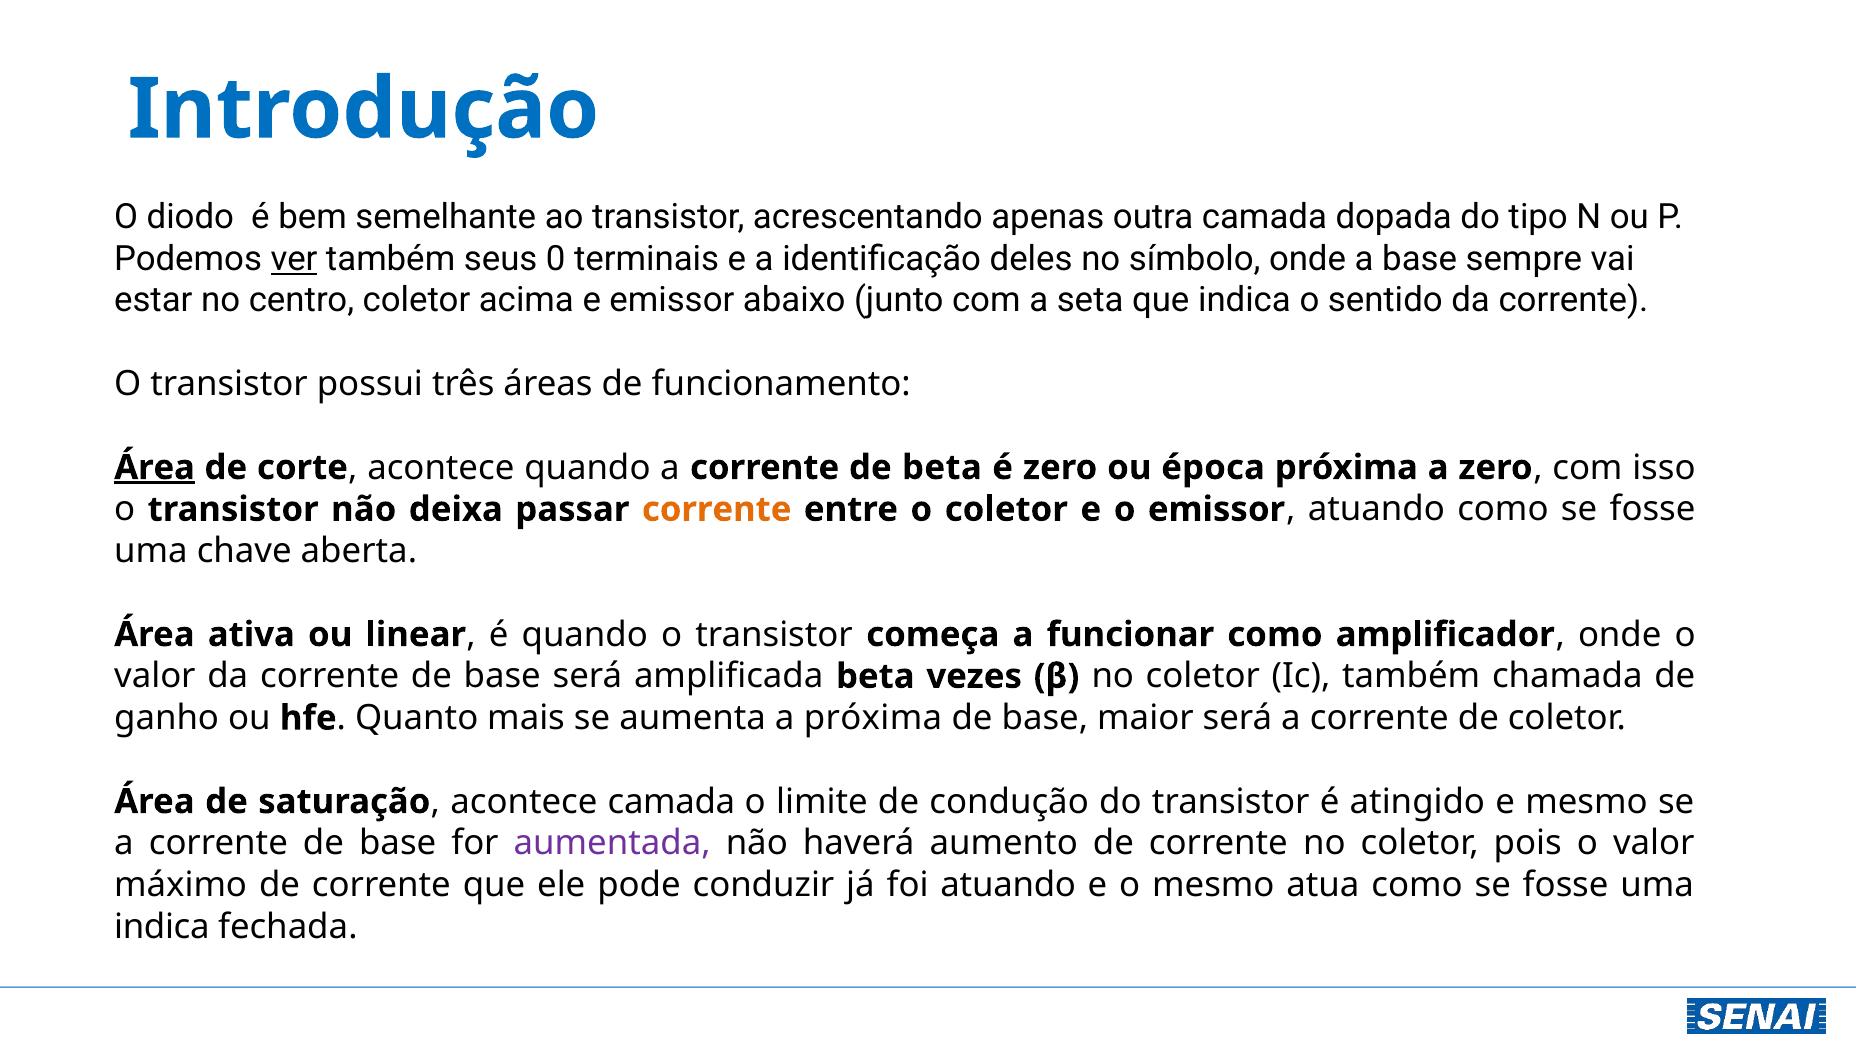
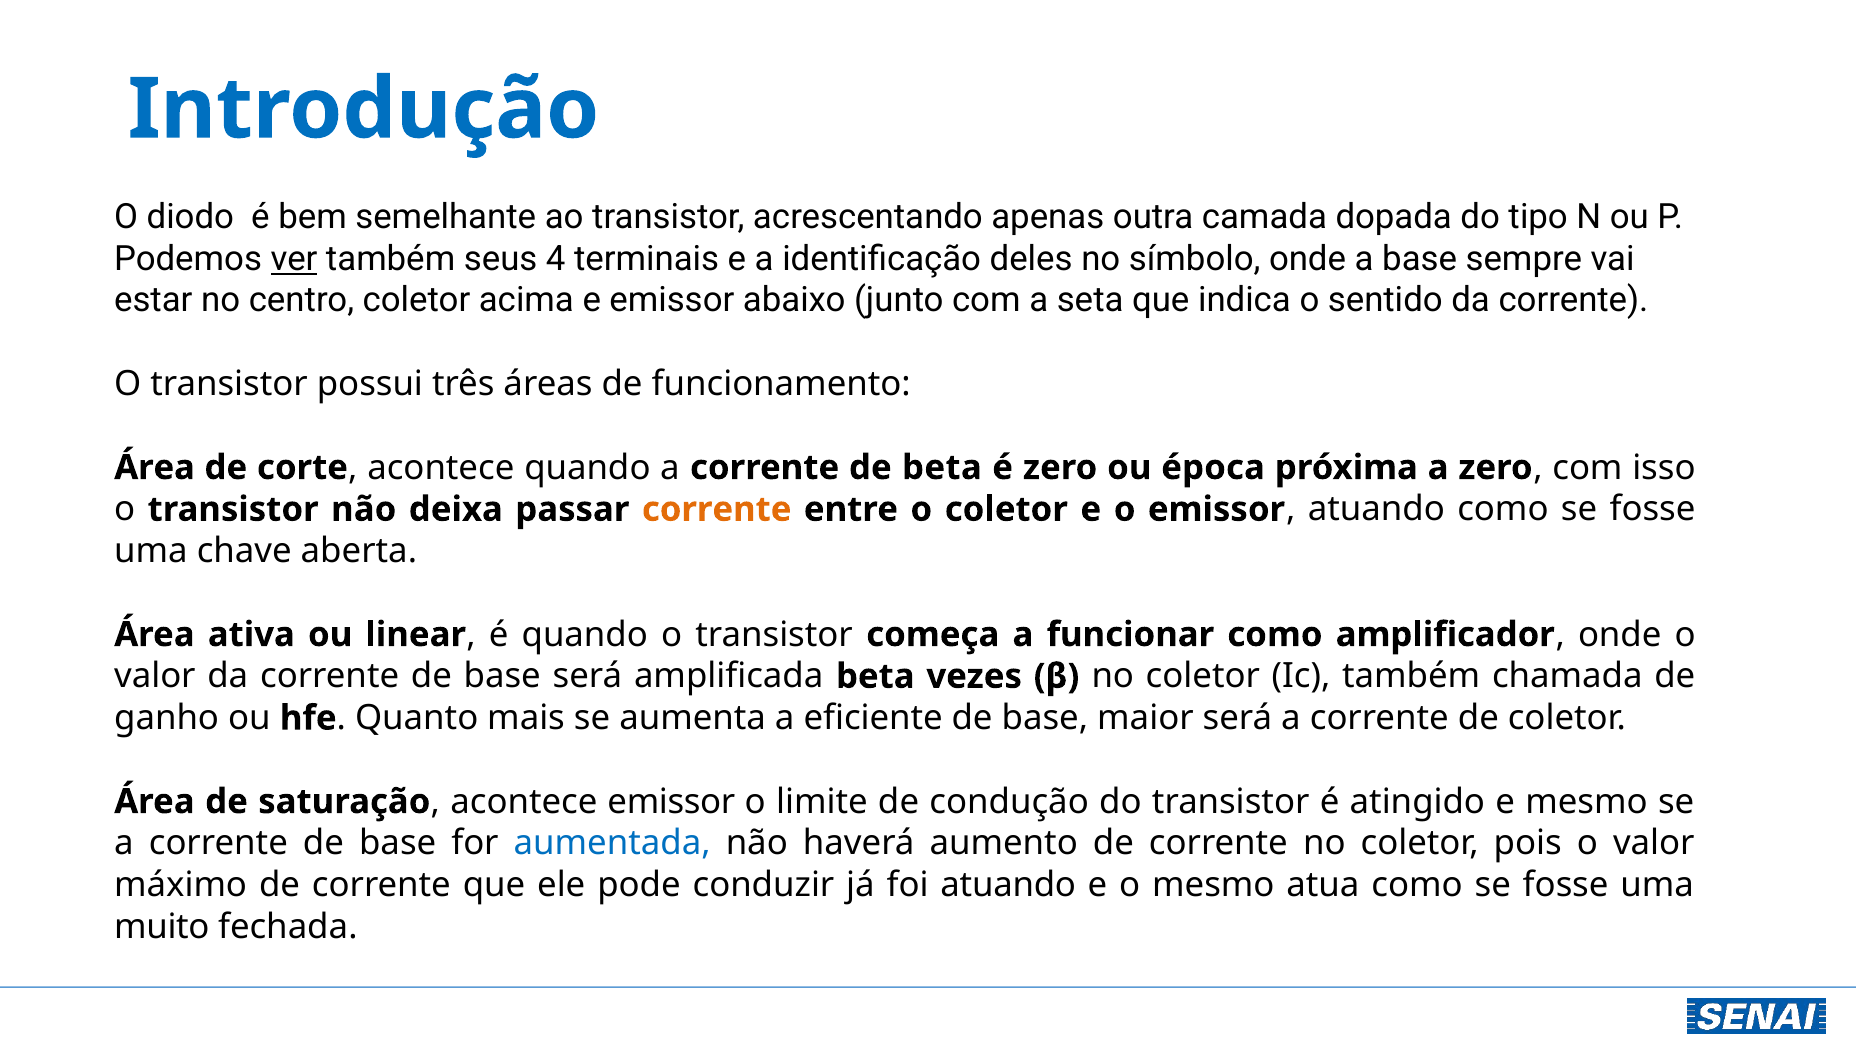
0: 0 -> 4
Área at (155, 468) underline: present -> none
a próxima: próxima -> eficiente
acontece camada: camada -> emissor
aumentada colour: purple -> blue
indica at (162, 927): indica -> muito
